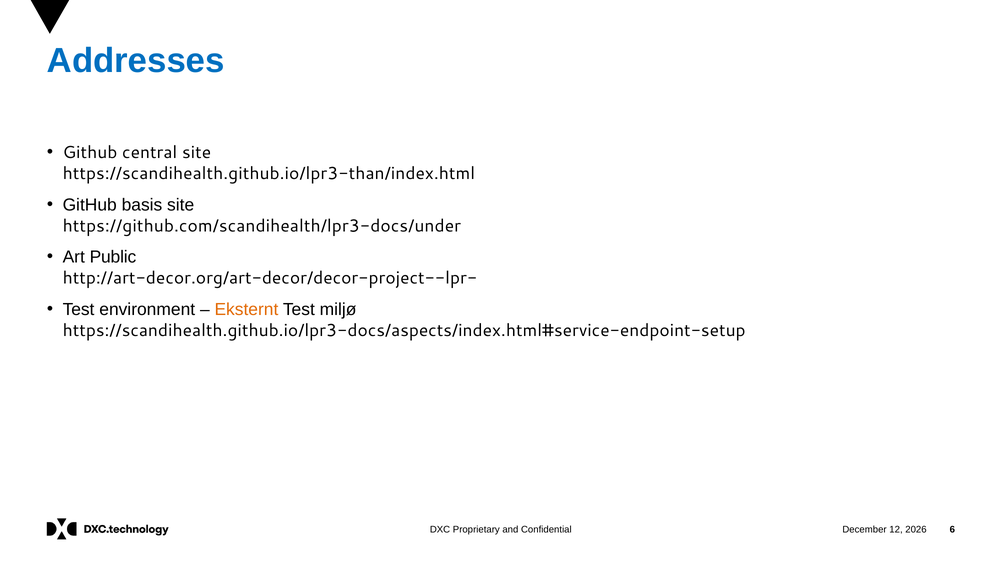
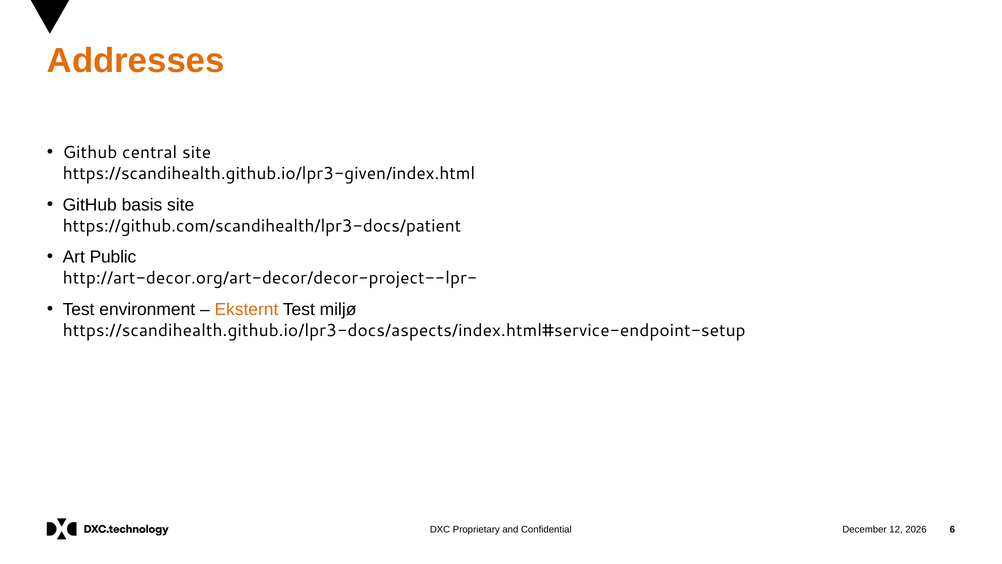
Addresses colour: blue -> orange
https://scandihealth.github.io/lpr3-than/index.html: https://scandihealth.github.io/lpr3-than/index.html -> https://scandihealth.github.io/lpr3-given/index.html
https://github.com/scandihealth/lpr3-docs/under: https://github.com/scandihealth/lpr3-docs/under -> https://github.com/scandihealth/lpr3-docs/patient
